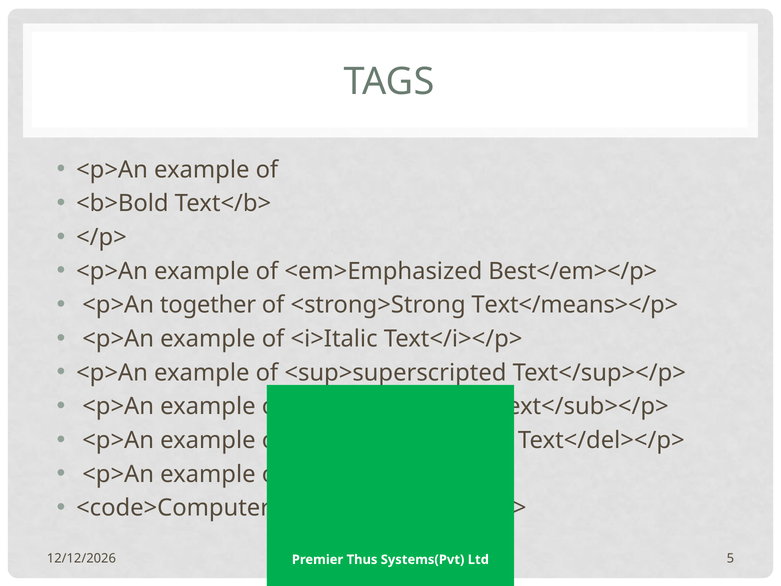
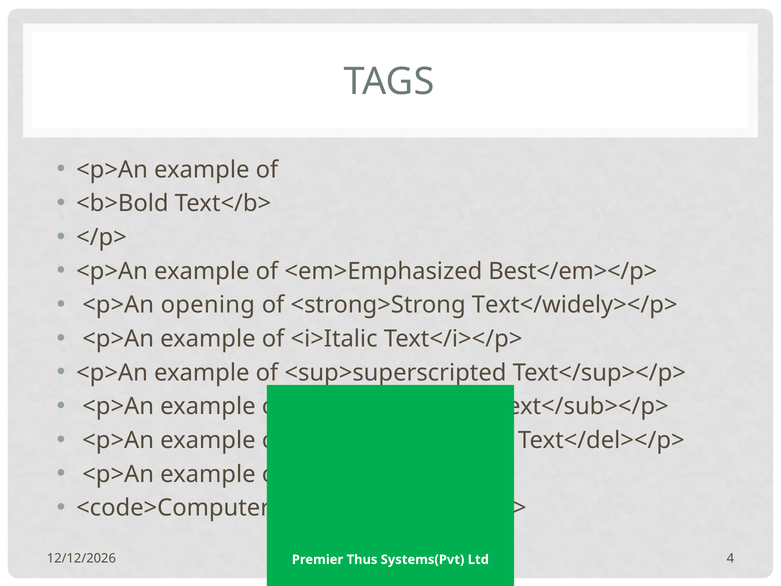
together: together -> opening
Text</means></p>: Text</means></p> -> Text</widely></p>
5: 5 -> 4
